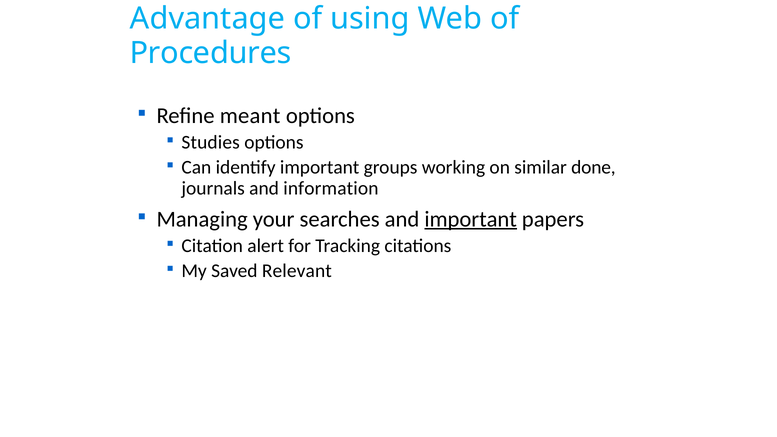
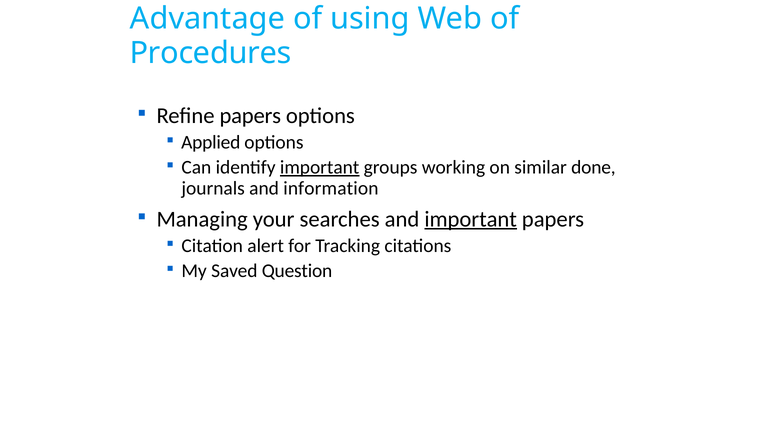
Refine meant: meant -> papers
Studies: Studies -> Applied
important at (320, 167) underline: none -> present
Relevant: Relevant -> Question
